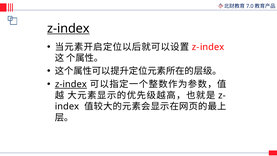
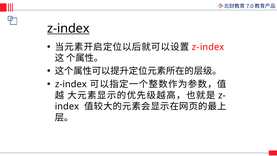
z-index at (71, 84) underline: present -> none
